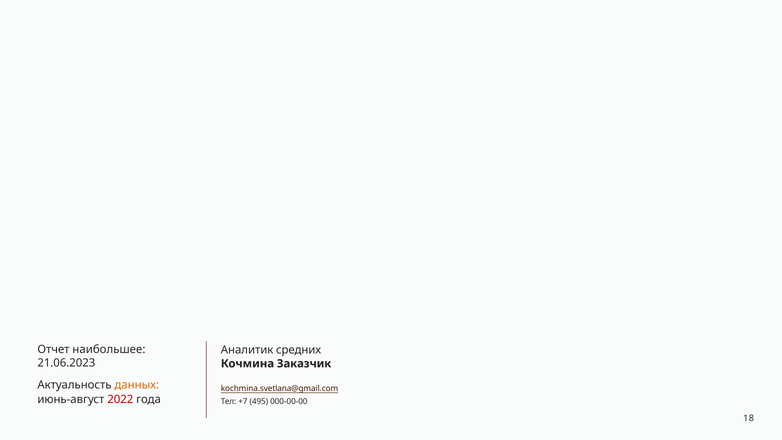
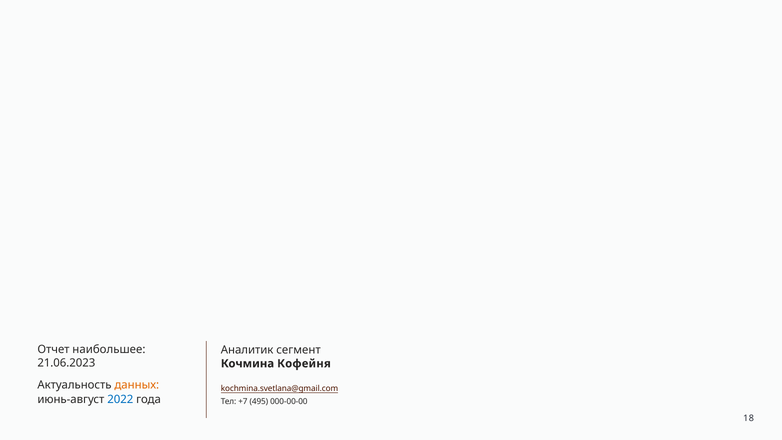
средних: средних -> сегмент
Заказчик: Заказчик -> Кофейня
2022 colour: red -> blue
